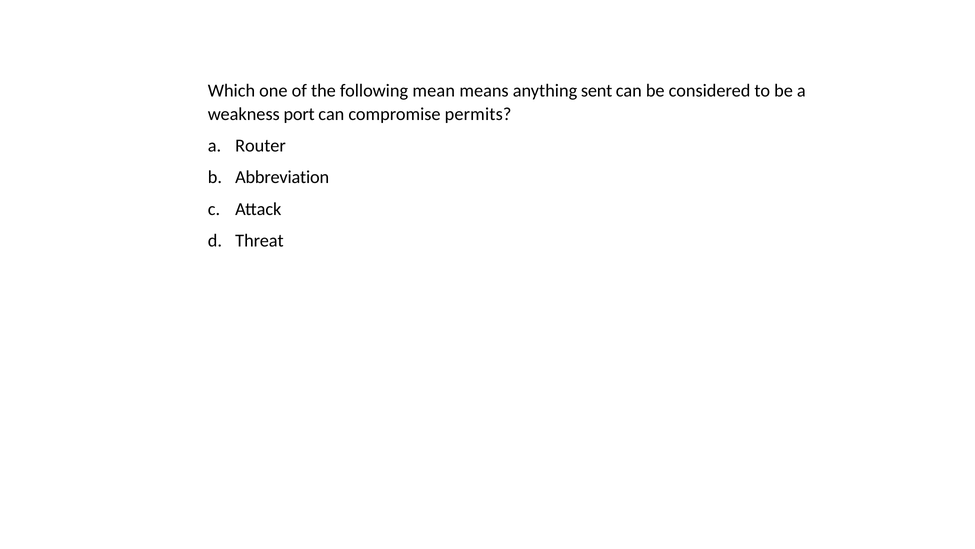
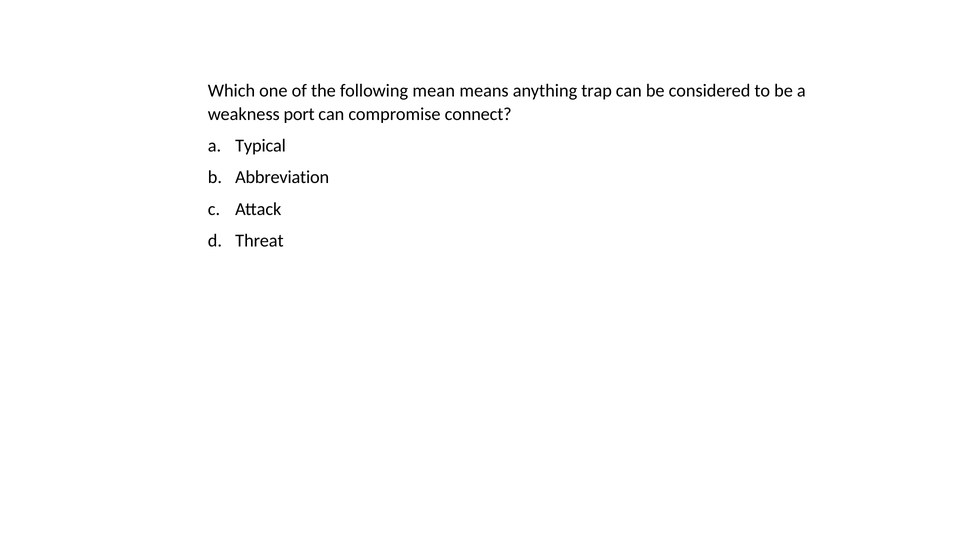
sent: sent -> trap
permits: permits -> connect
Router: Router -> Typical
